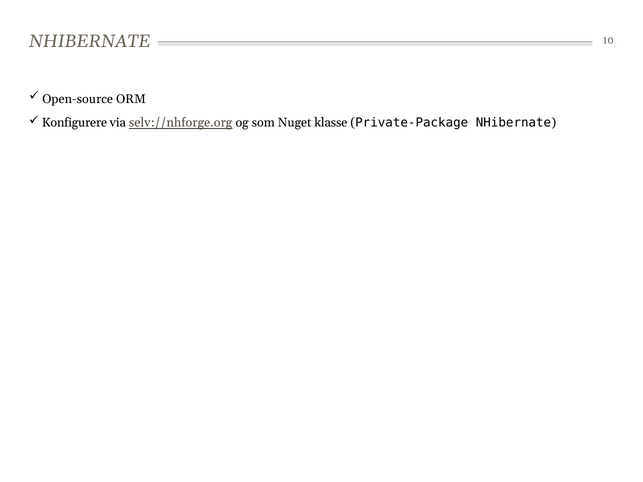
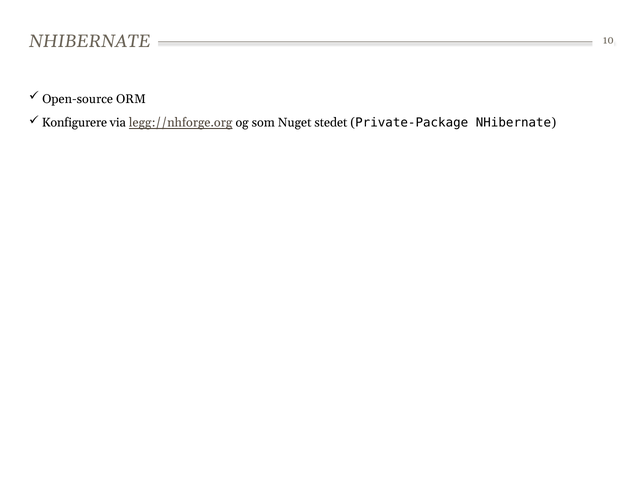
selv://nhforge.org: selv://nhforge.org -> legg://nhforge.org
klasse: klasse -> stedet
